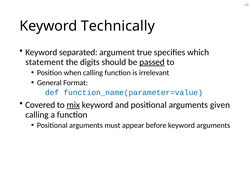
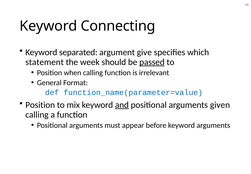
Technically: Technically -> Connecting
true: true -> give
digits: digits -> week
Covered at (40, 105): Covered -> Position
mix underline: present -> none
and underline: none -> present
